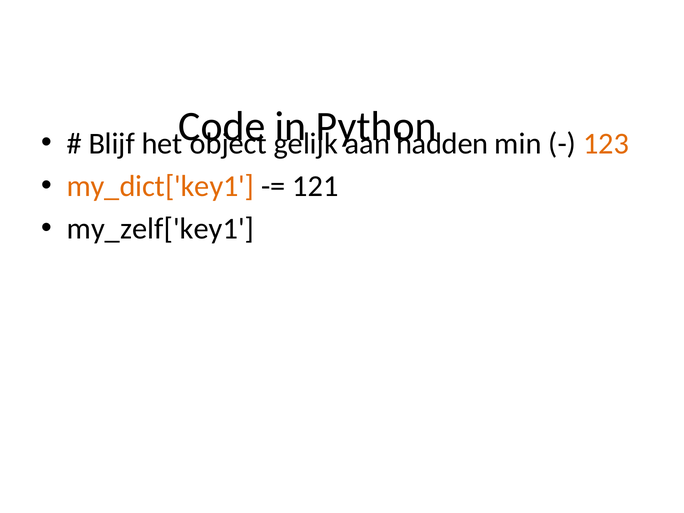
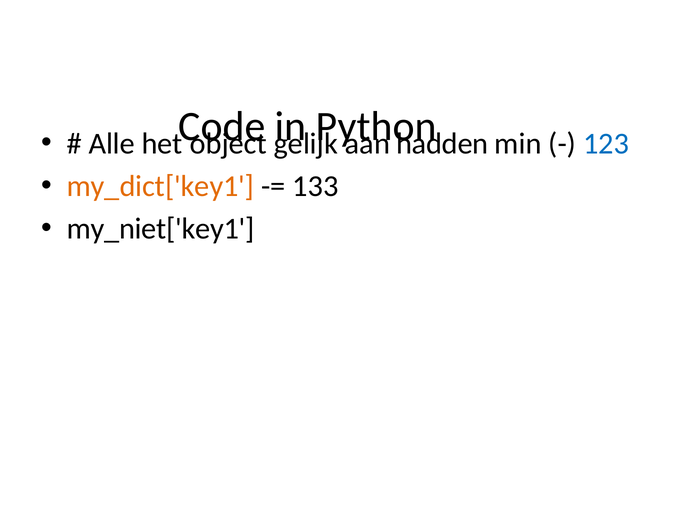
Blijf: Blijf -> Alle
123 colour: orange -> blue
121: 121 -> 133
my_zelf['key1: my_zelf['key1 -> my_niet['key1
